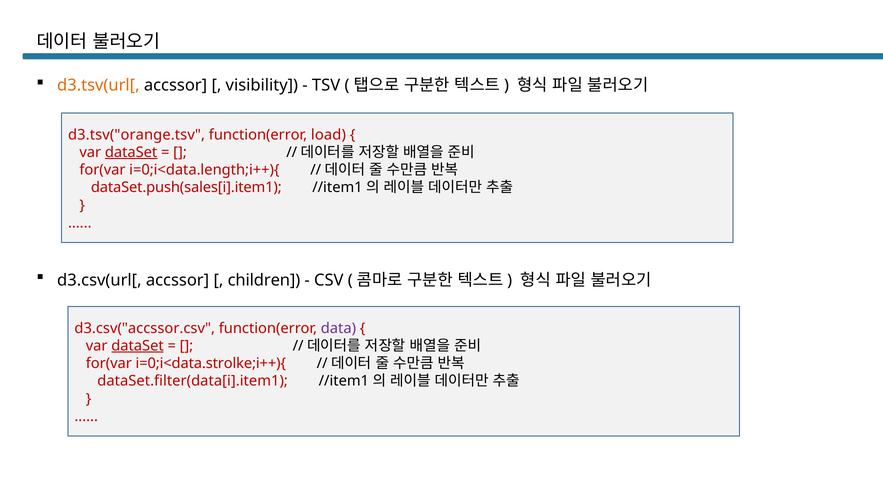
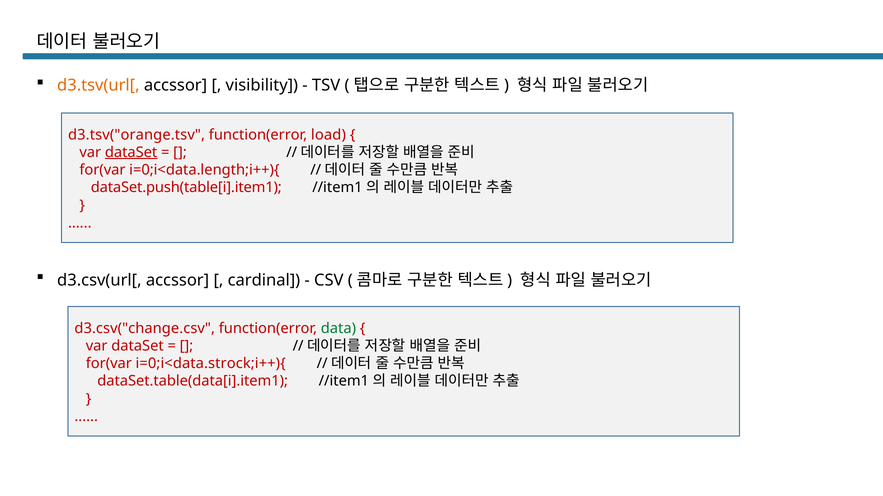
dataSet.push(sales[i].item1: dataSet.push(sales[i].item1 -> dataSet.push(table[i].item1
children: children -> cardinal
d3.csv("accssor.csv: d3.csv("accssor.csv -> d3.csv("change.csv
data colour: purple -> green
dataSet at (138, 346) underline: present -> none
i=0;i<data.strolke;i++){: i=0;i<data.strolke;i++){ -> i=0;i<data.strock;i++){
dataSet.filter(data[i].item1: dataSet.filter(data[i].item1 -> dataSet.table(data[i].item1
